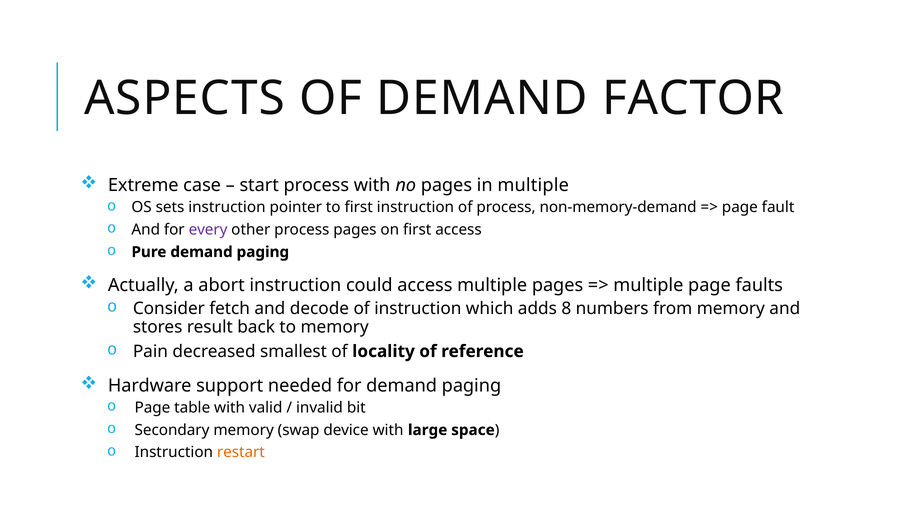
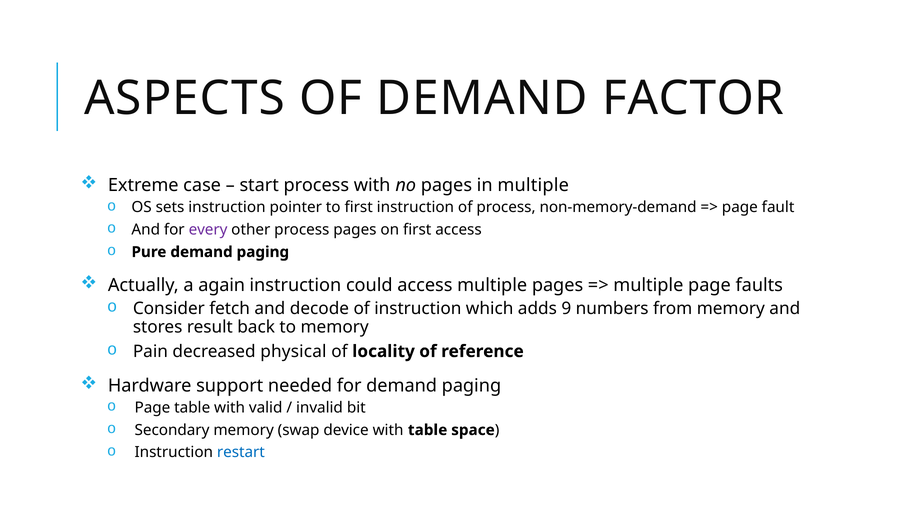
abort: abort -> again
8: 8 -> 9
smallest: smallest -> physical
with large: large -> table
restart colour: orange -> blue
